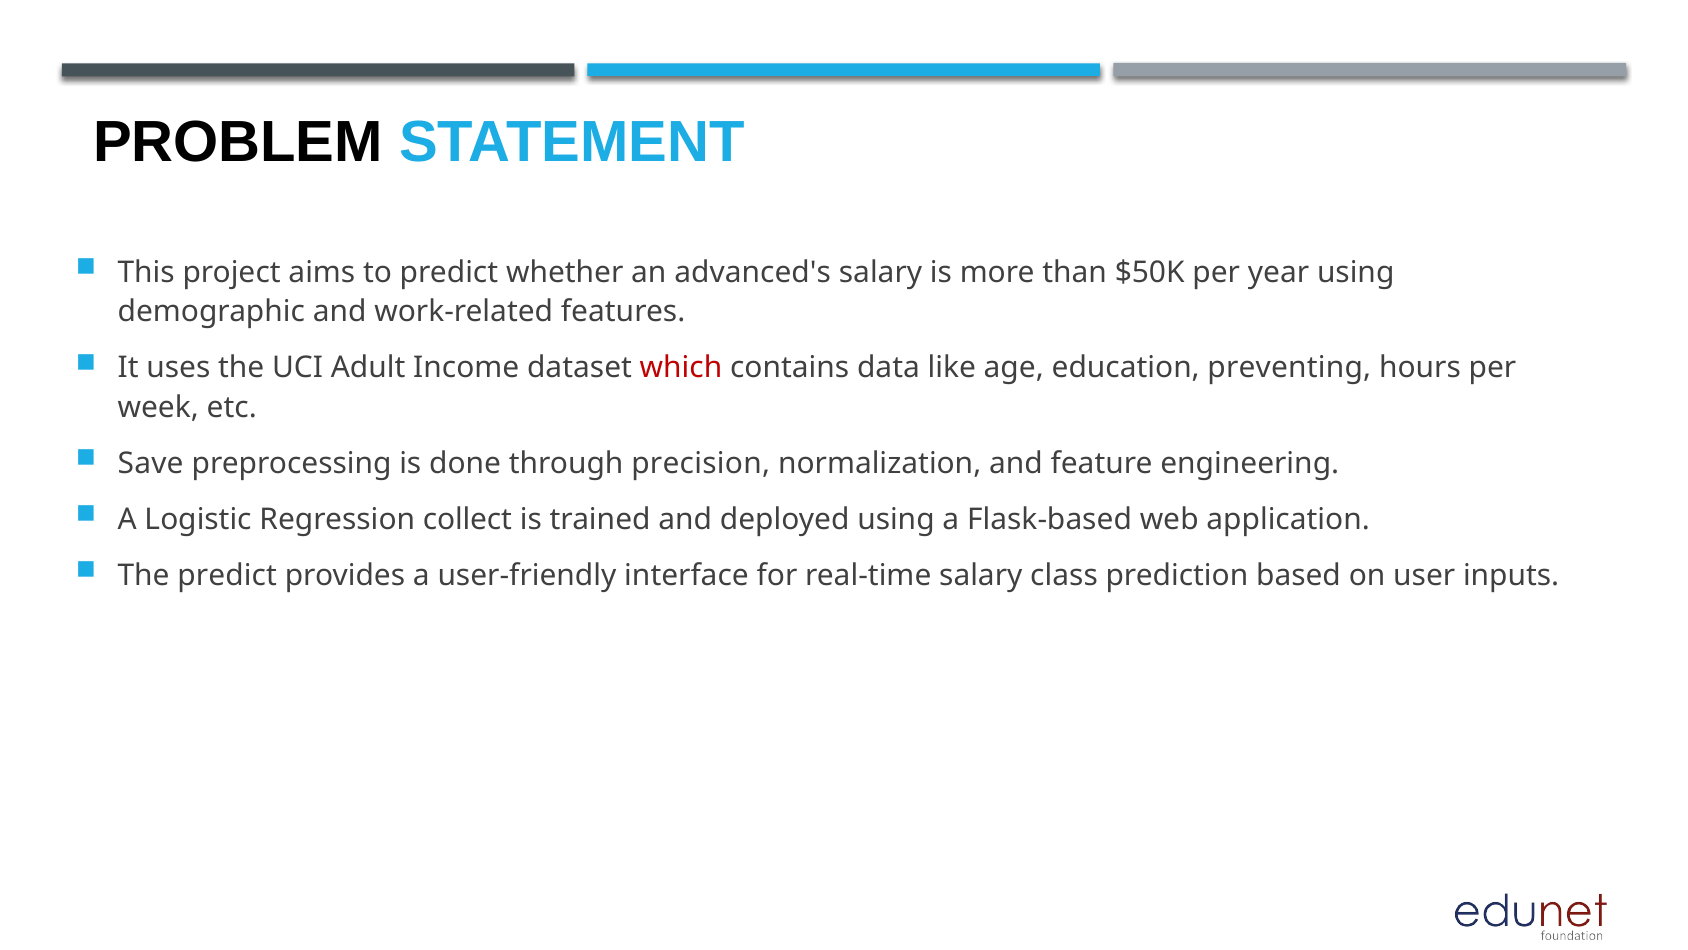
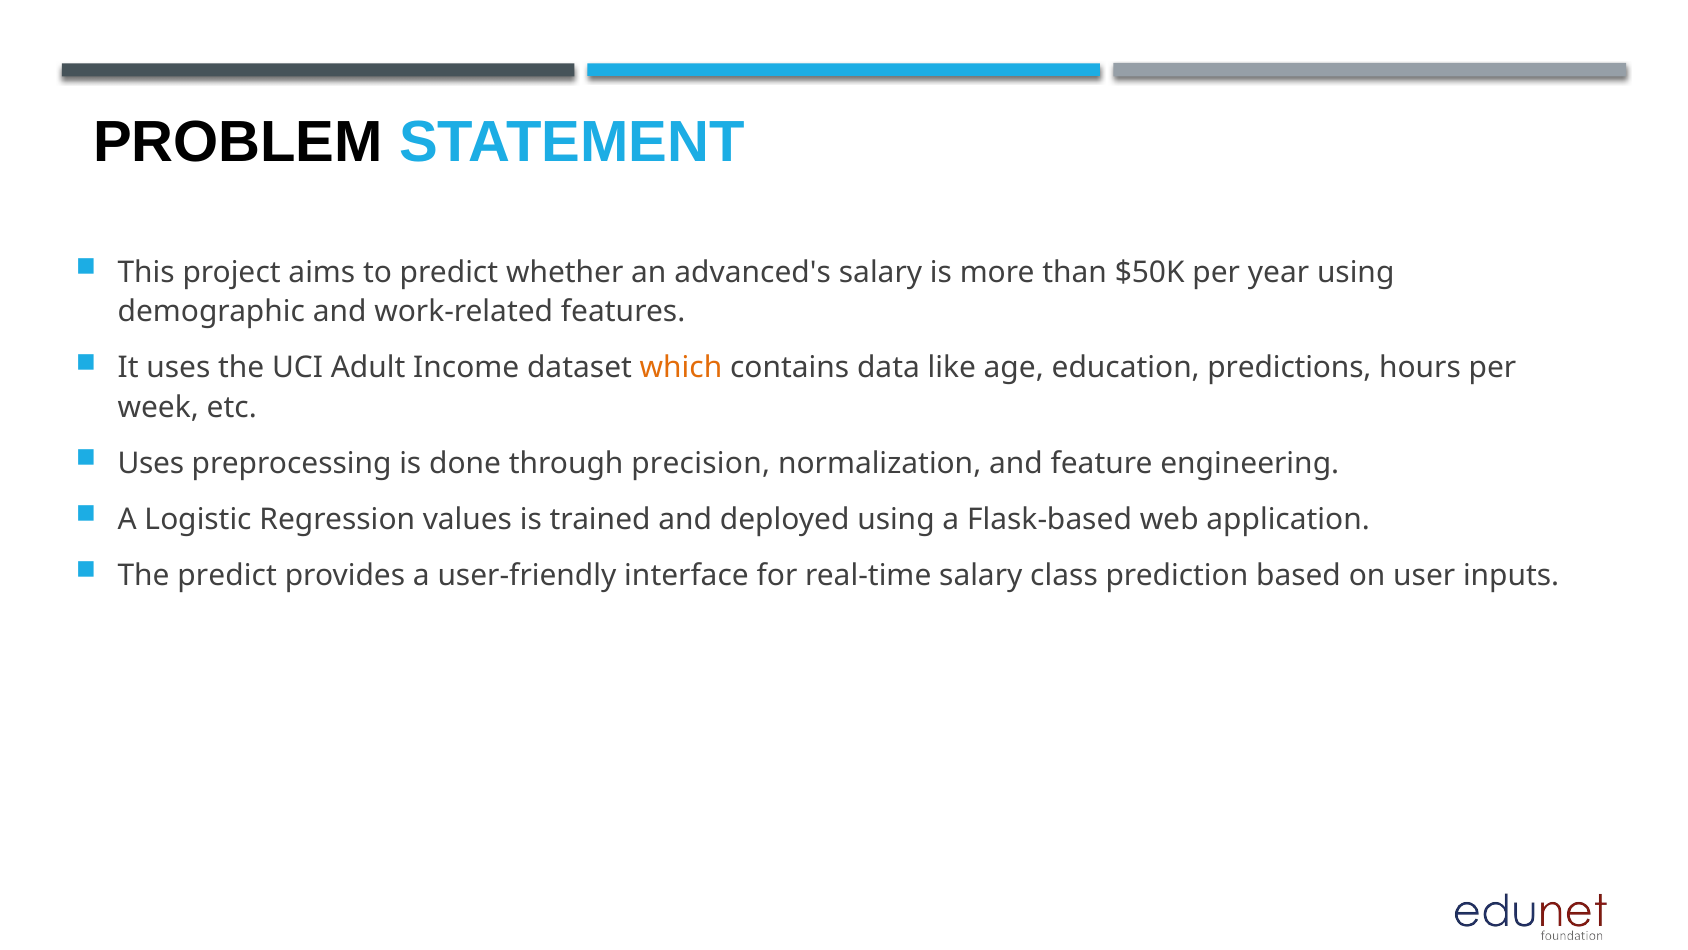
which colour: red -> orange
preventing: preventing -> predictions
Save at (151, 463): Save -> Uses
collect: collect -> values
